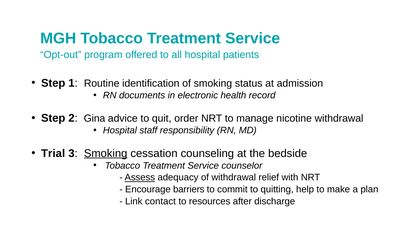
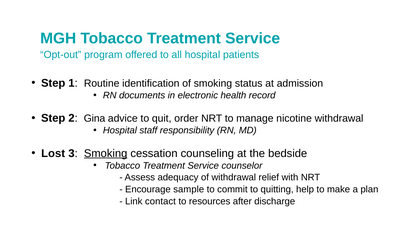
Trial: Trial -> Lost
Assess underline: present -> none
barriers: barriers -> sample
